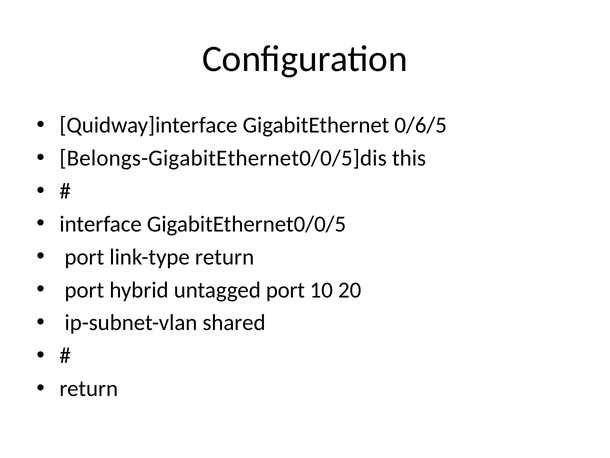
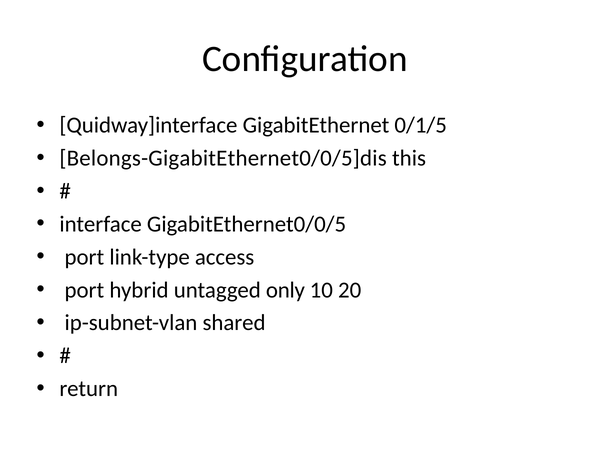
0/6/5: 0/6/5 -> 0/1/5
link-type return: return -> access
untagged port: port -> only
